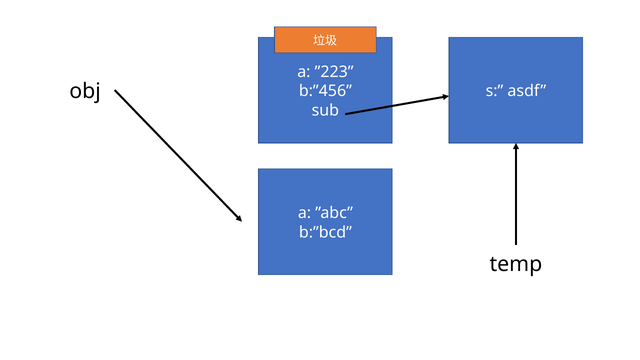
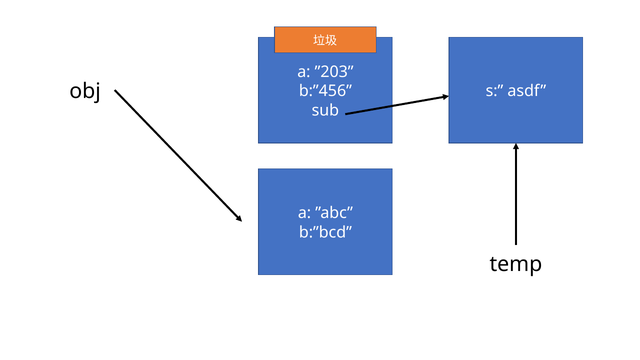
”223: ”223 -> ”203
